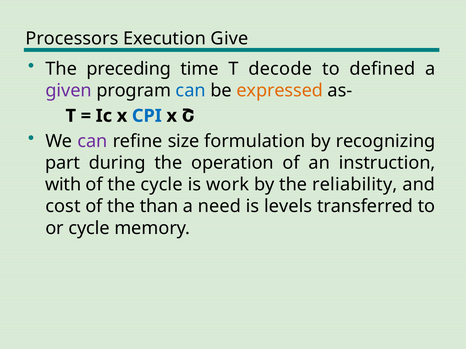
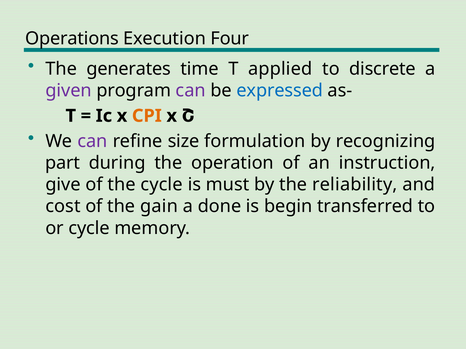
Processors: Processors -> Operations
Give: Give -> Four
preceding: preceding -> generates
decode: decode -> applied
defined: defined -> discrete
can at (191, 91) colour: blue -> purple
expressed colour: orange -> blue
CPI colour: blue -> orange
with: with -> give
work: work -> must
than: than -> gain
need: need -> done
levels: levels -> begin
